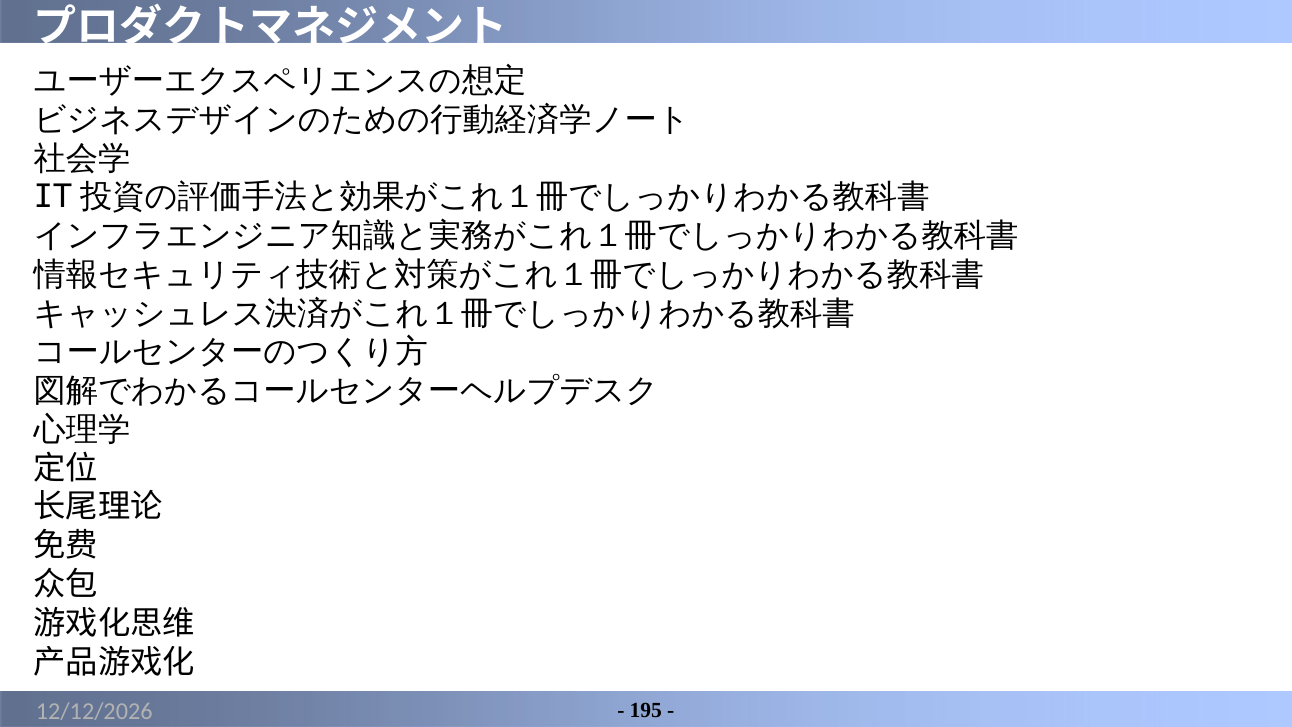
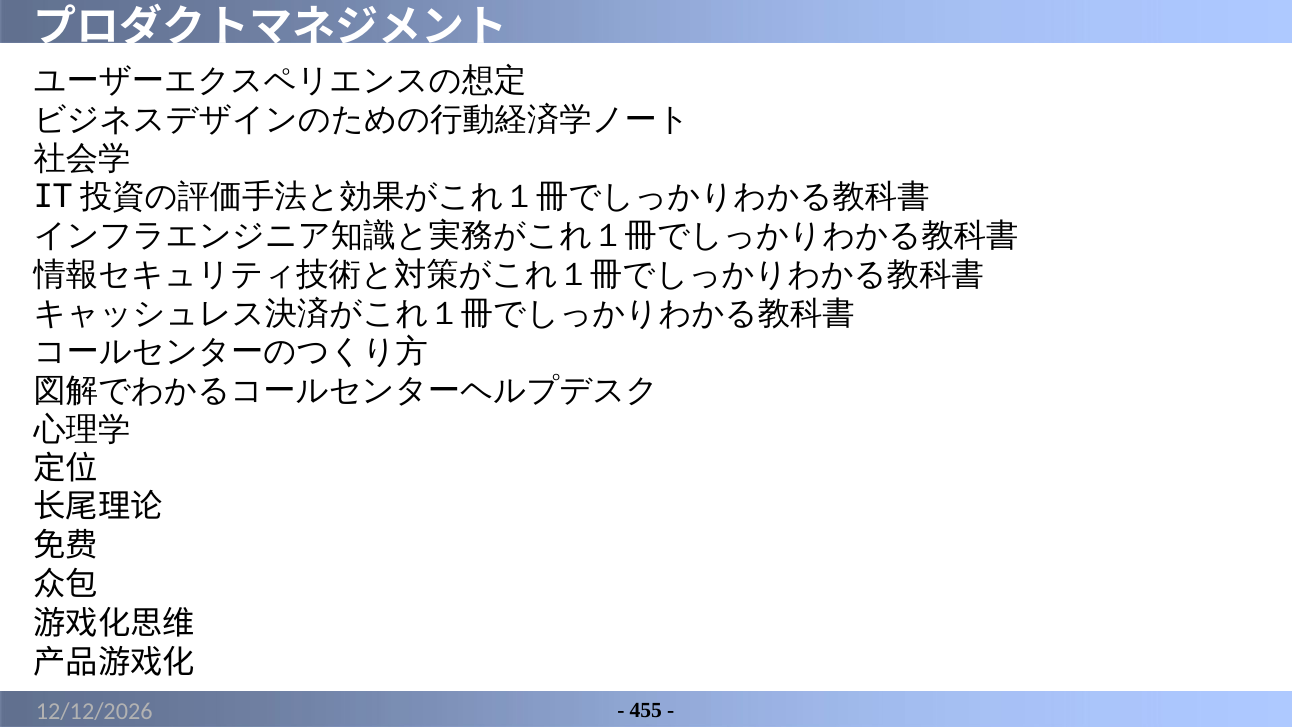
195: 195 -> 455
